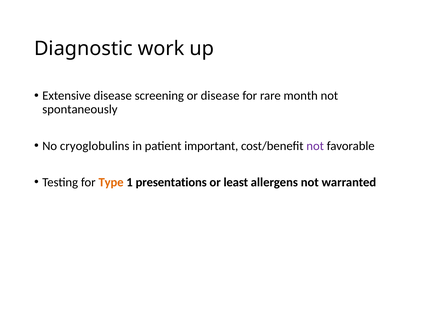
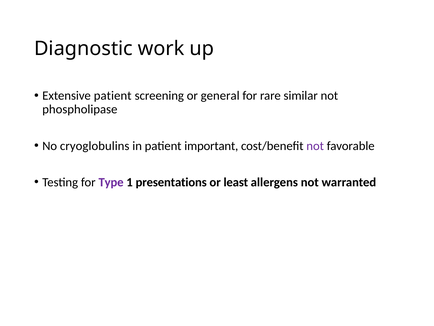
Extensive disease: disease -> patient
or disease: disease -> general
month: month -> similar
spontaneously: spontaneously -> phospholipase
Type colour: orange -> purple
